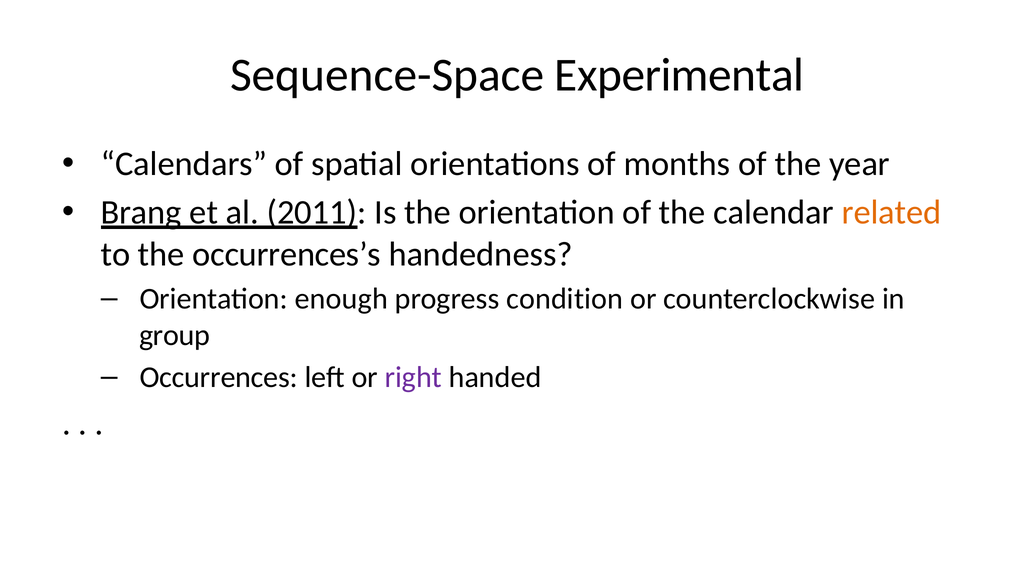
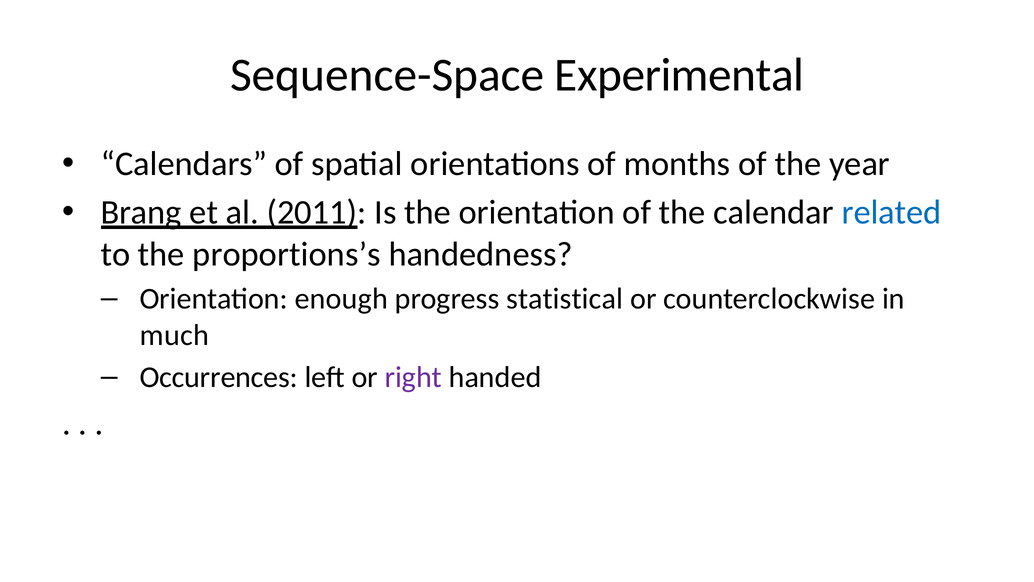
related colour: orange -> blue
occurrences’s: occurrences’s -> proportions’s
condition: condition -> statistical
group: group -> much
